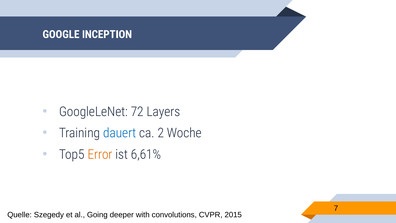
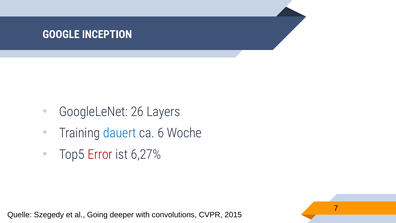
72: 72 -> 26
2: 2 -> 6
Error colour: orange -> red
6,61%: 6,61% -> 6,27%
